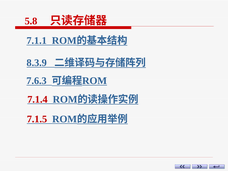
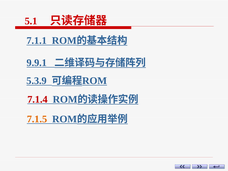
5.8: 5.8 -> 5.1
8.3.9: 8.3.9 -> 9.9.1
7.6.3: 7.6.3 -> 5.3.9
7.1.5 colour: red -> orange
